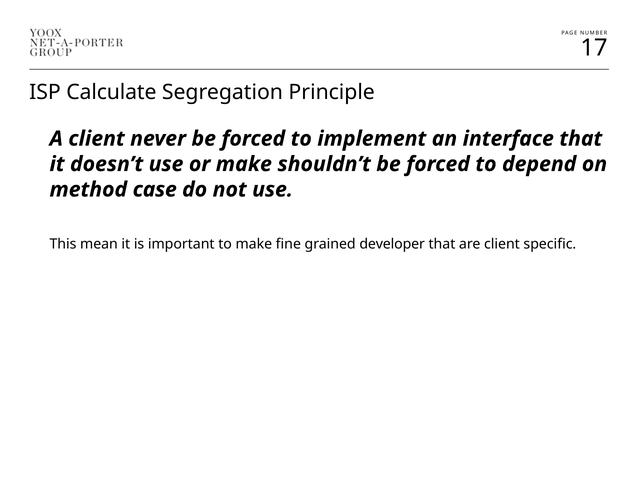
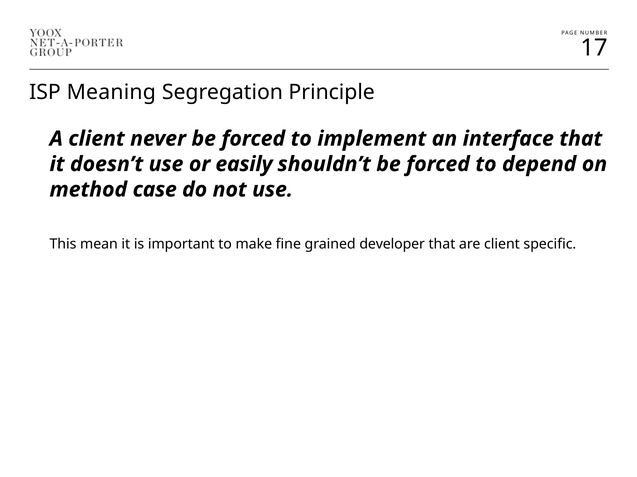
Calculate: Calculate -> Meaning
or make: make -> easily
